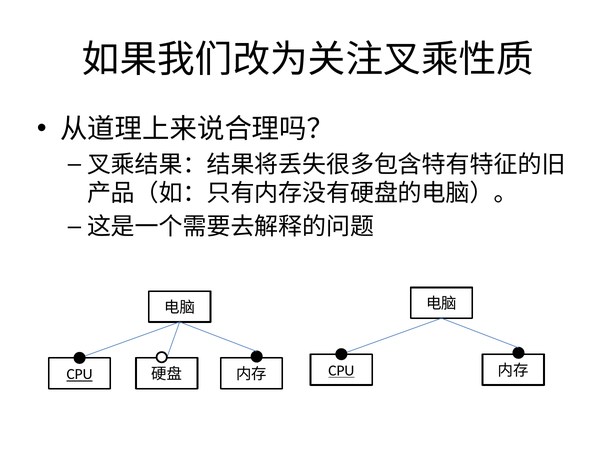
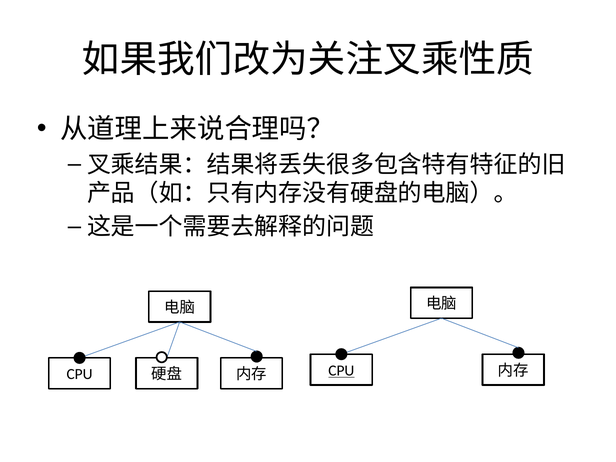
CPU at (80, 374) underline: present -> none
